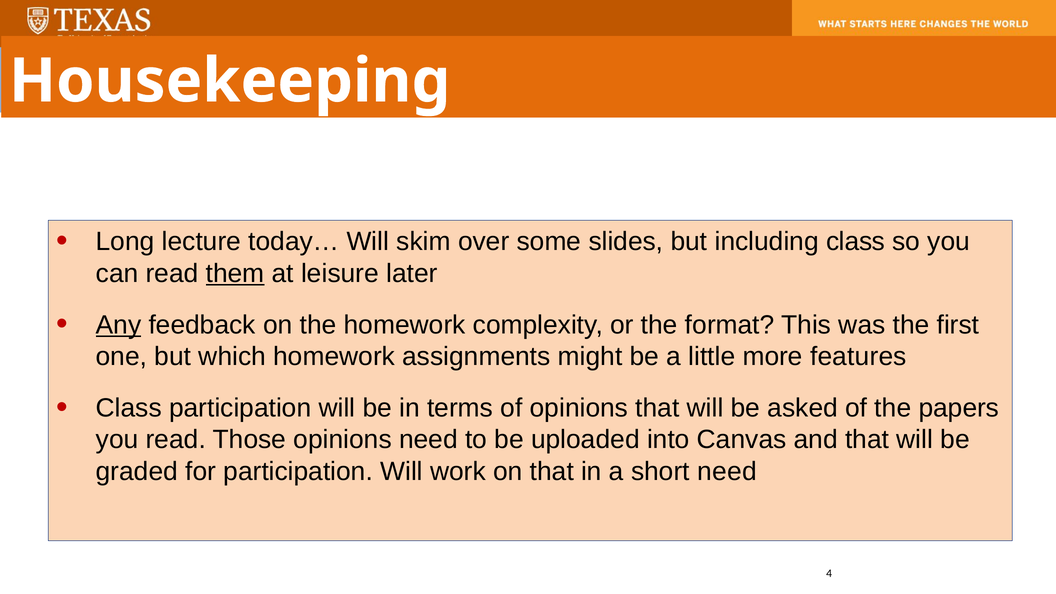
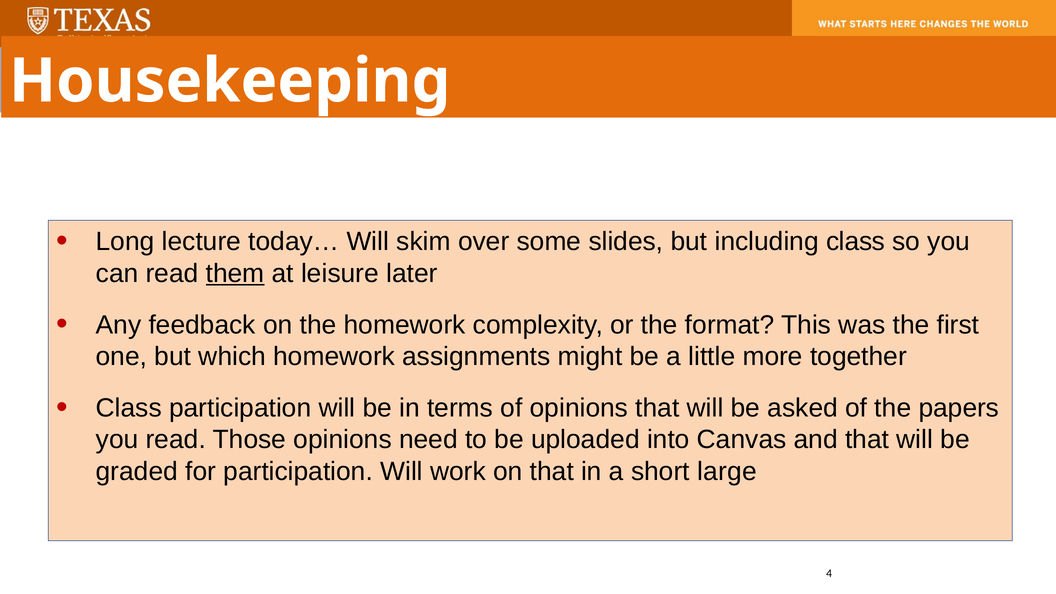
Any underline: present -> none
features: features -> together
short need: need -> large
